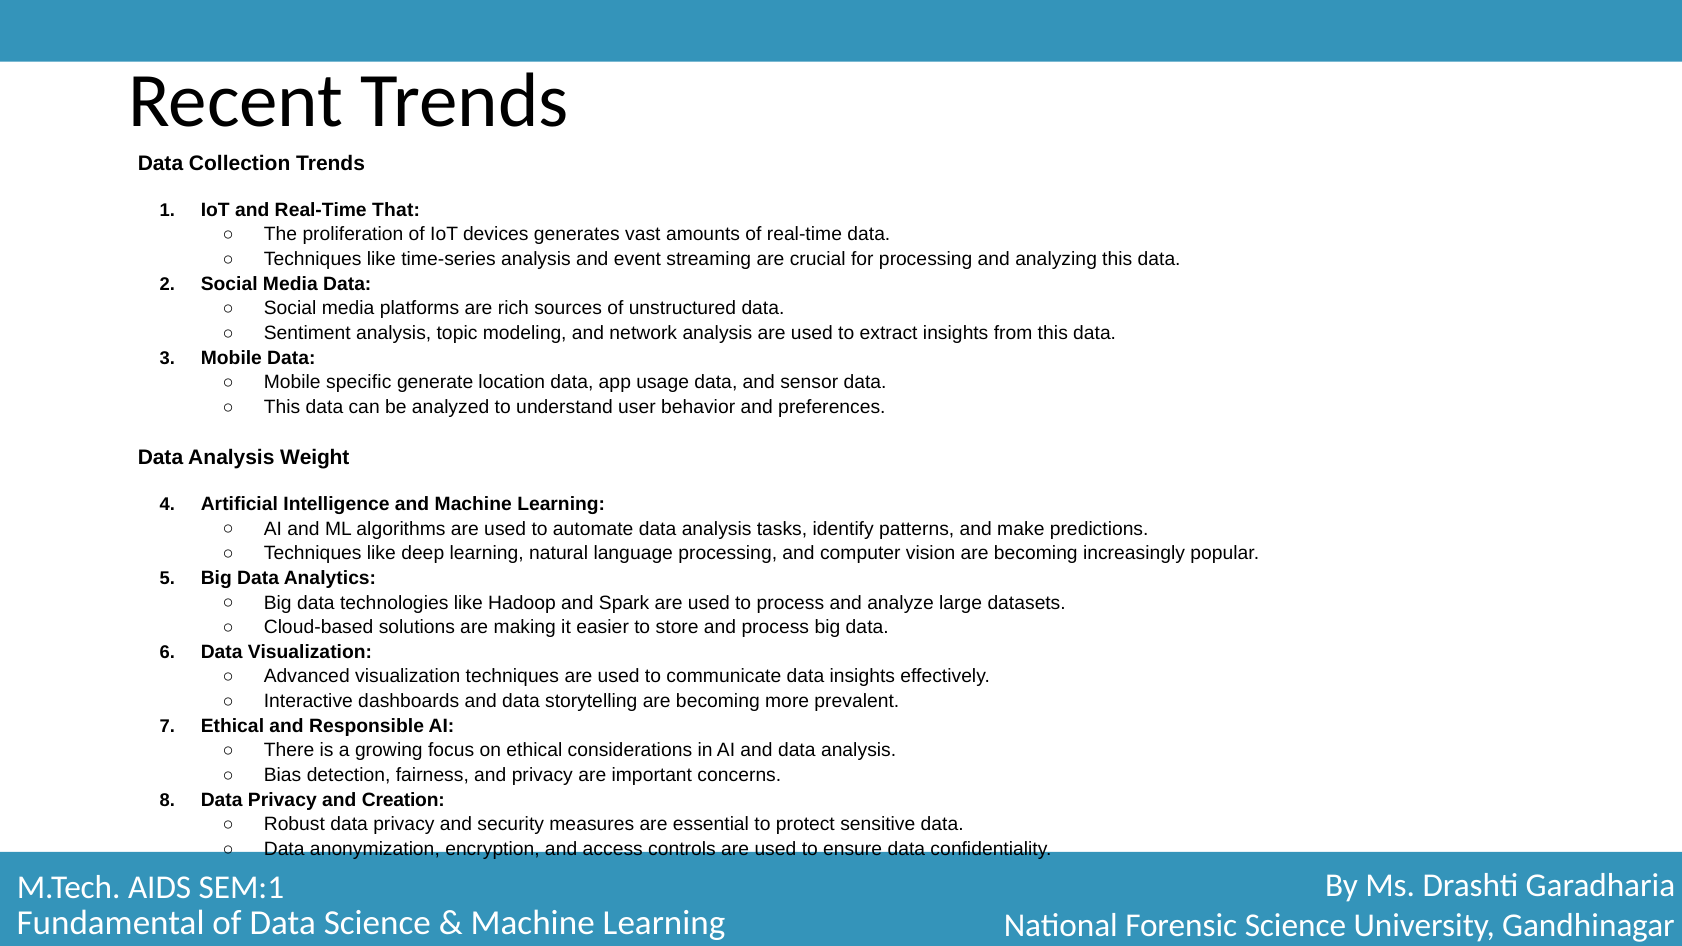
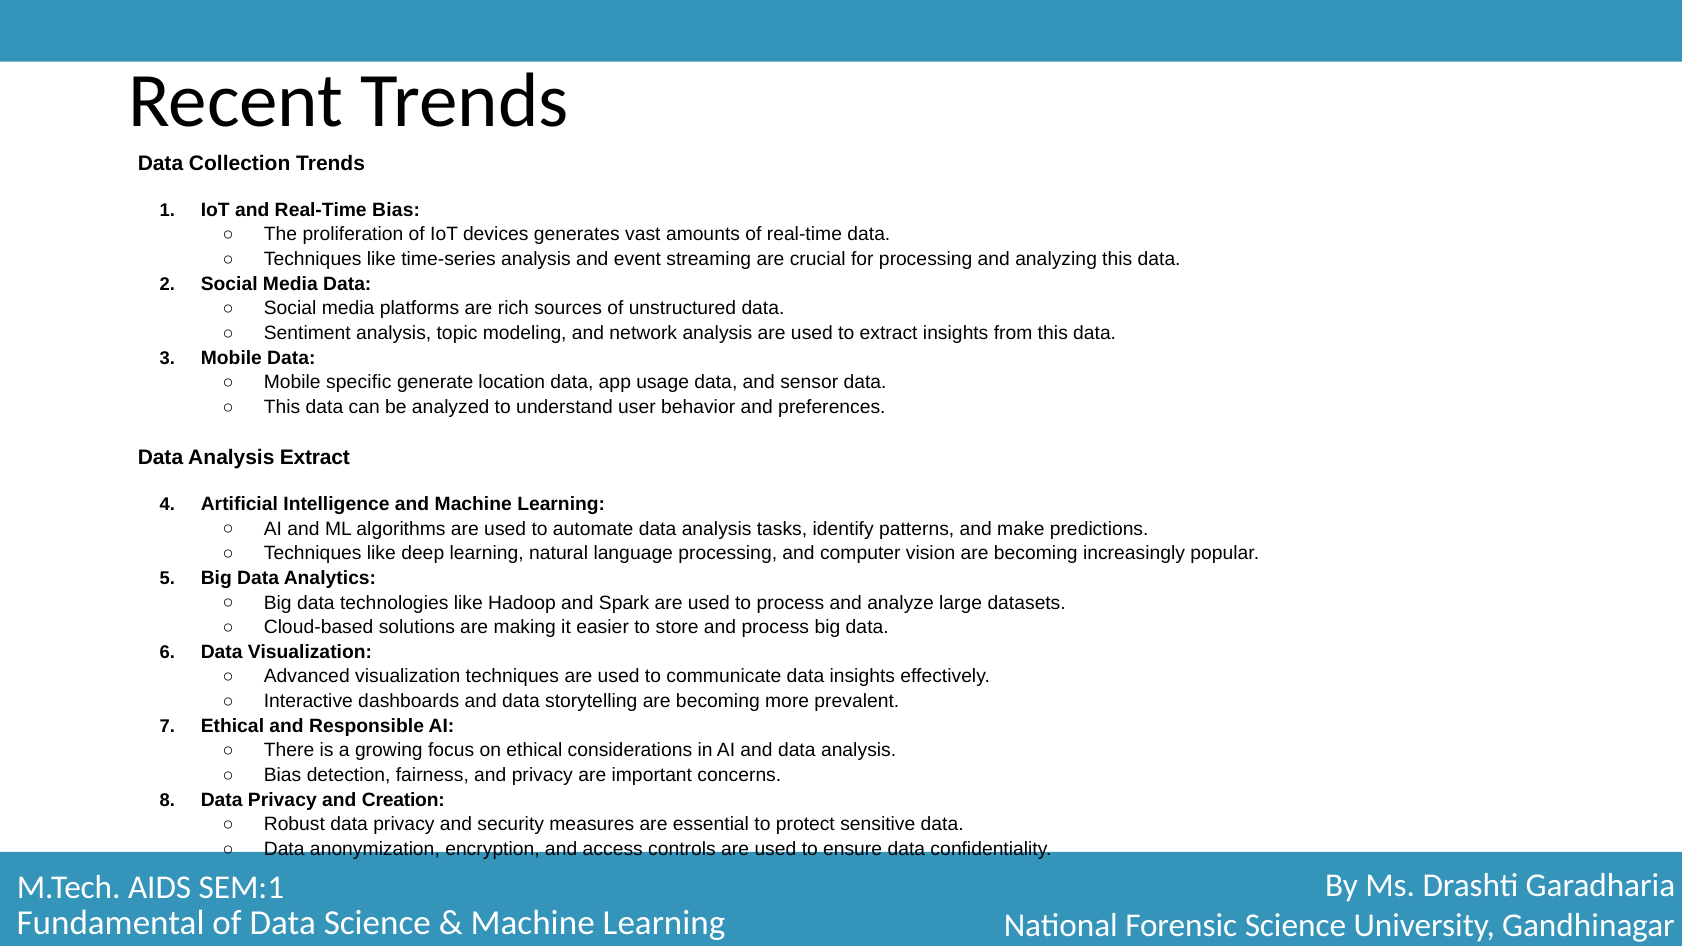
Real-Time That: That -> Bias
Analysis Weight: Weight -> Extract
